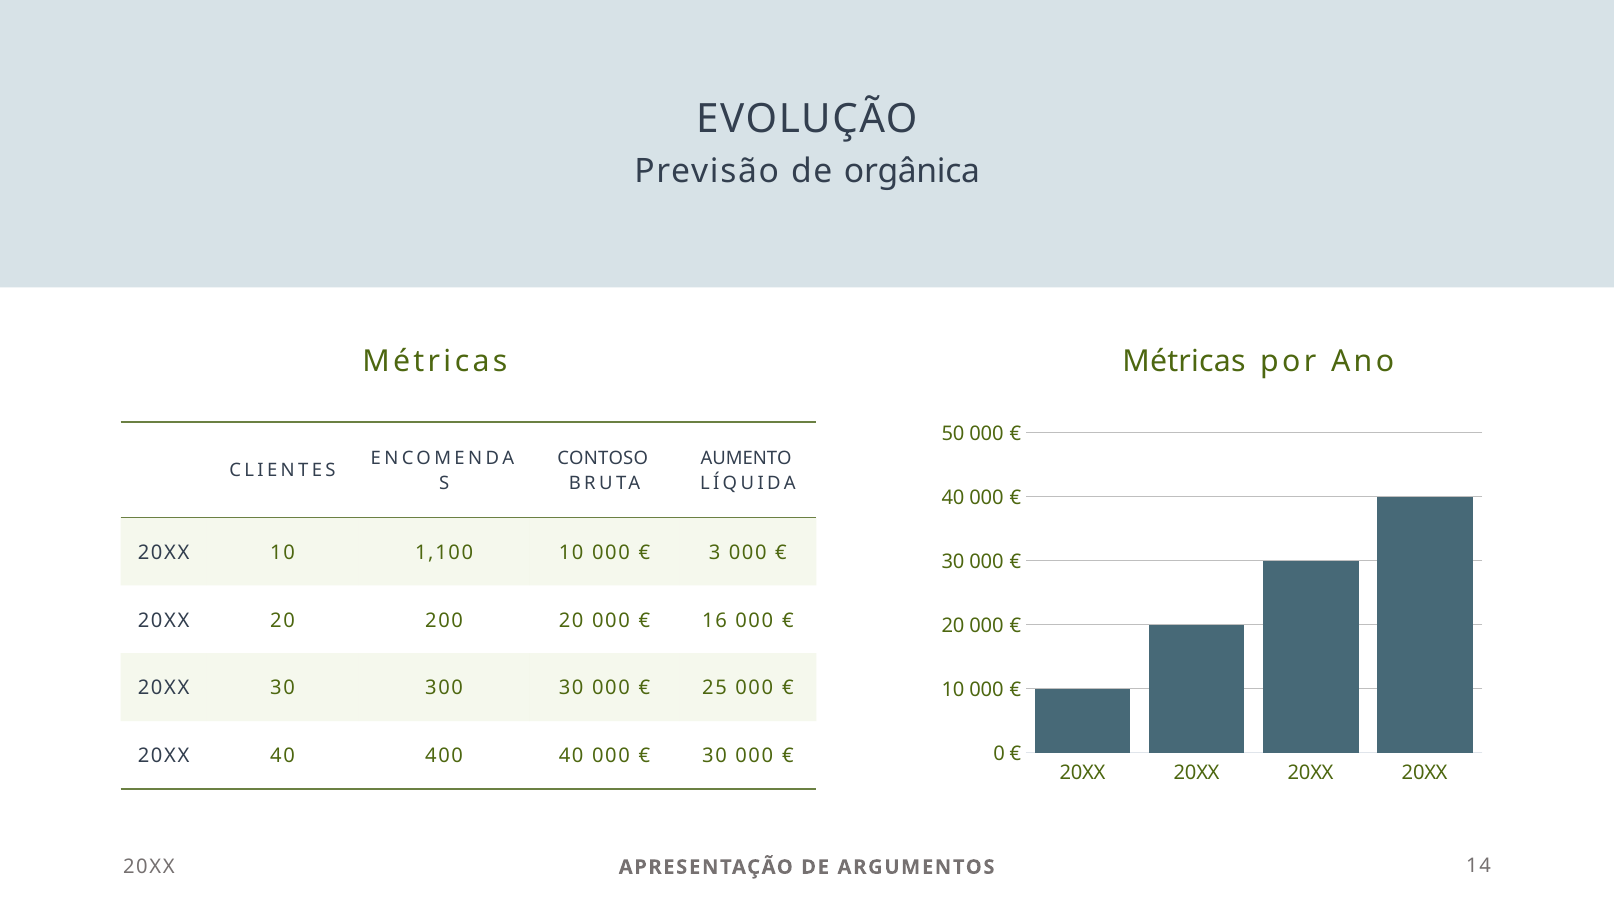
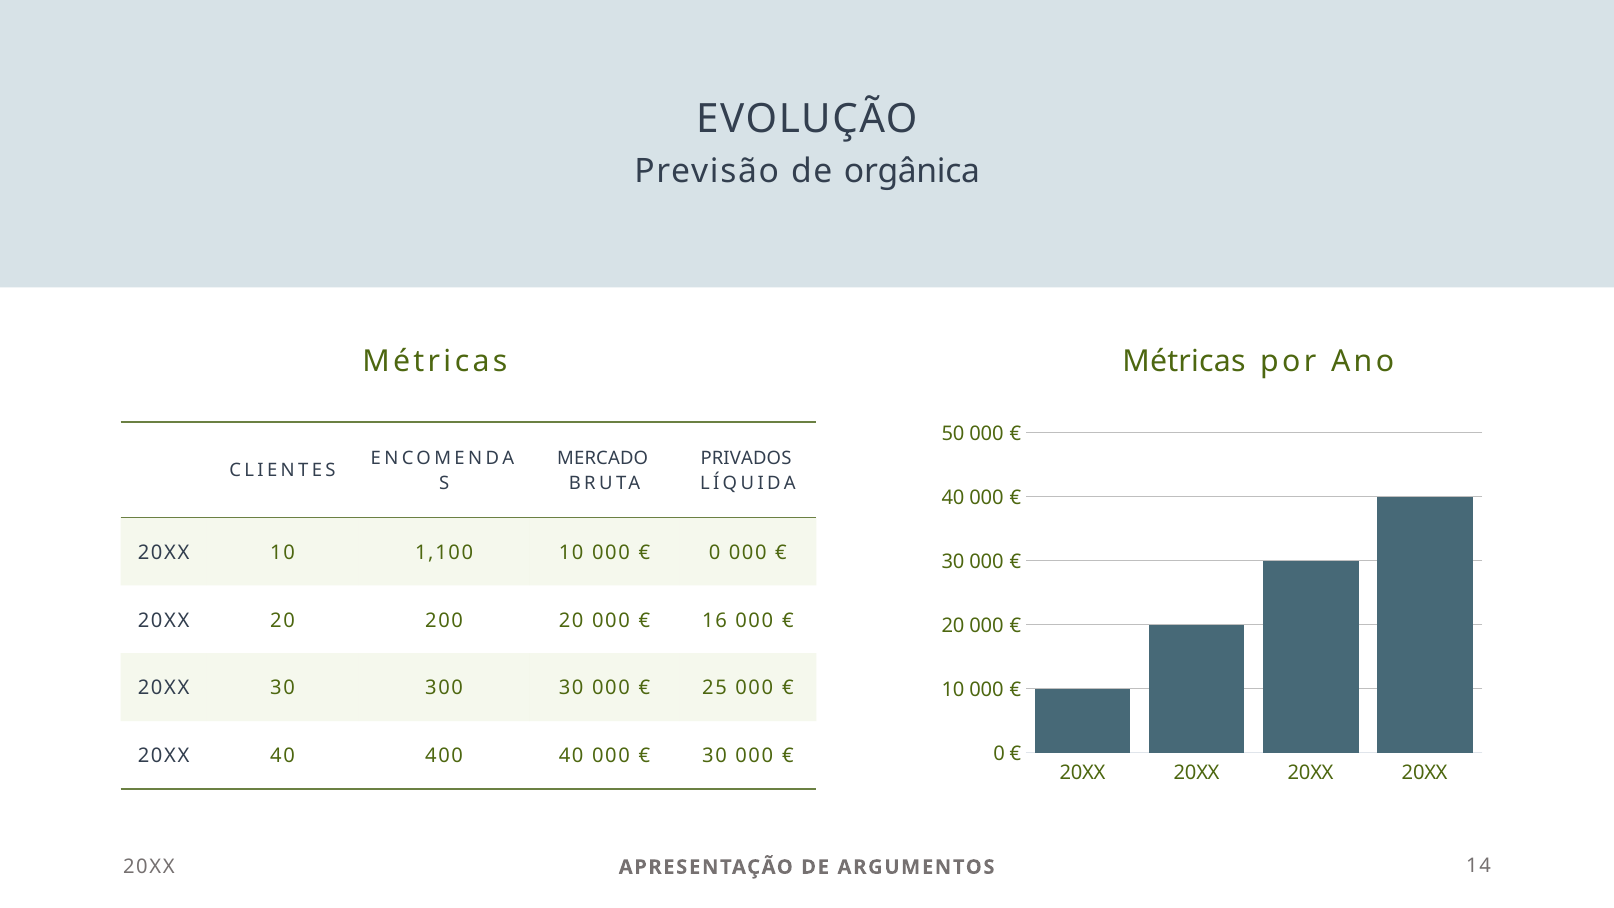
CONTOSO: CONTOSO -> MERCADO
AUMENTO: AUMENTO -> PRIVADOS
3 at (715, 553): 3 -> 0
